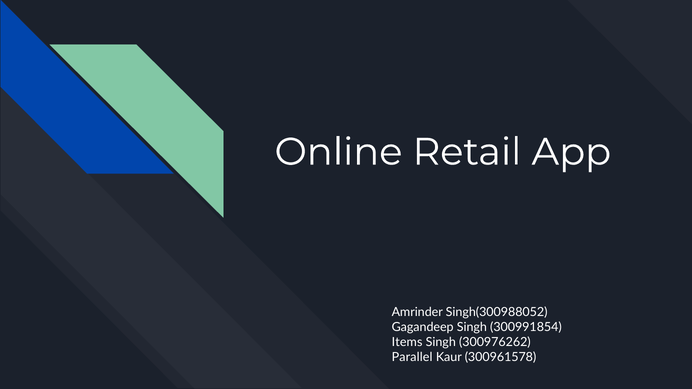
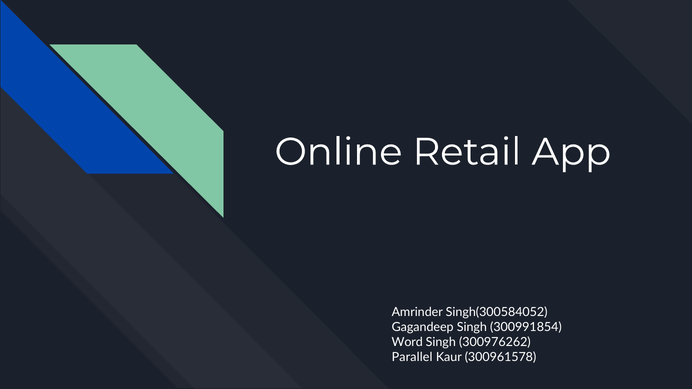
Singh(300988052: Singh(300988052 -> Singh(300584052
Items: Items -> Word
